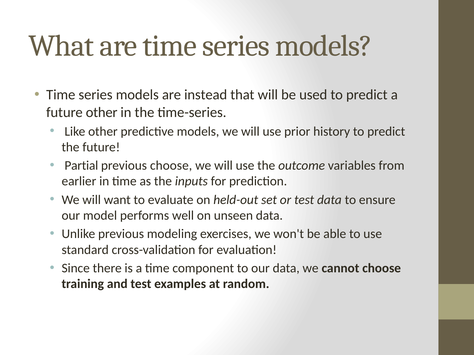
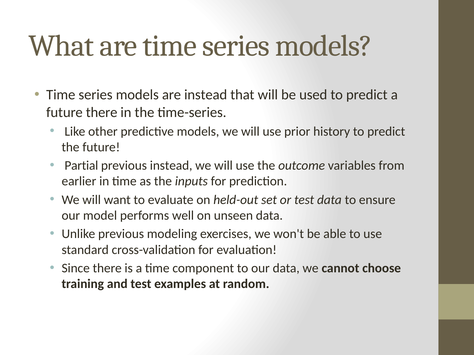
future other: other -> there
previous choose: choose -> instead
